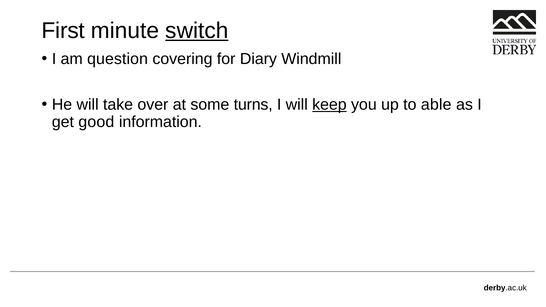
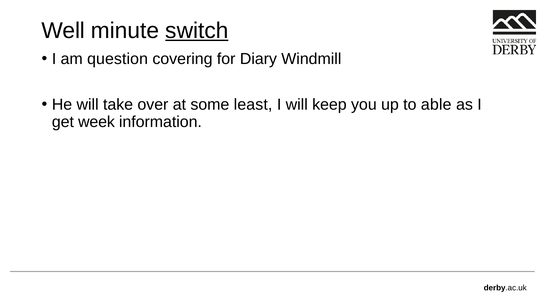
First: First -> Well
turns: turns -> least
keep underline: present -> none
good: good -> week
